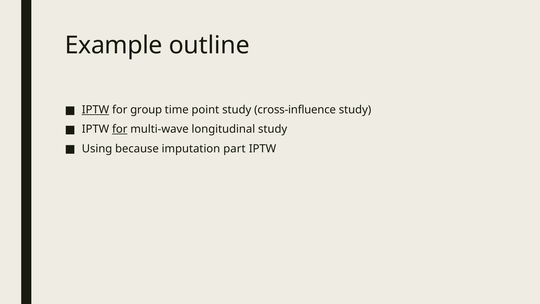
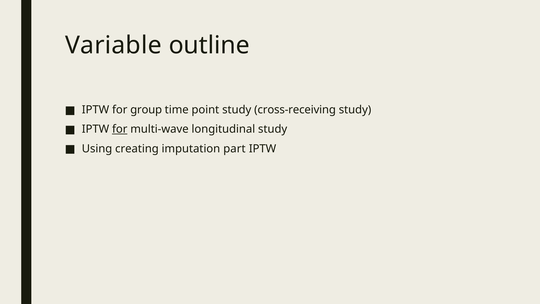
Example: Example -> Variable
IPTW at (95, 110) underline: present -> none
cross-influence: cross-influence -> cross-receiving
because: because -> creating
